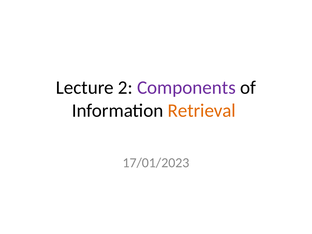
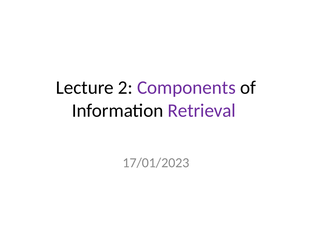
Retrieval colour: orange -> purple
